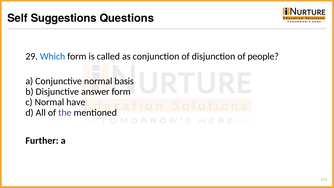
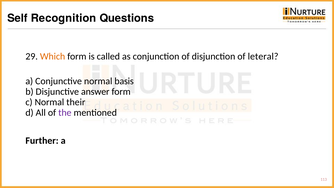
Suggestions: Suggestions -> Recognition
Which colour: blue -> orange
people: people -> leteral
have: have -> their
